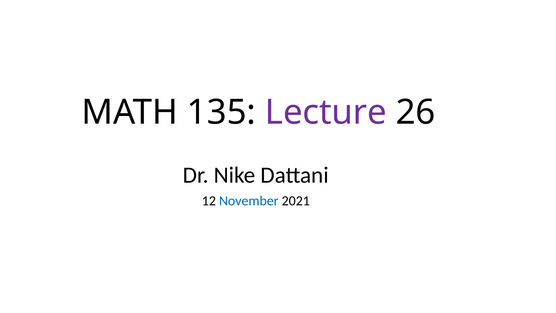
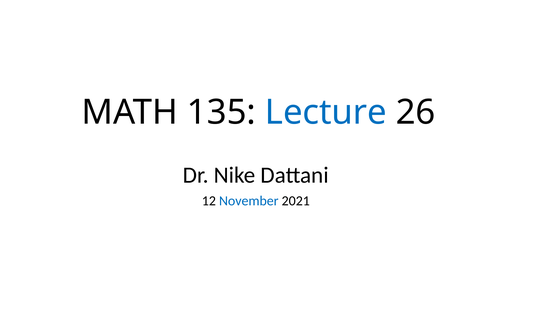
Lecture colour: purple -> blue
